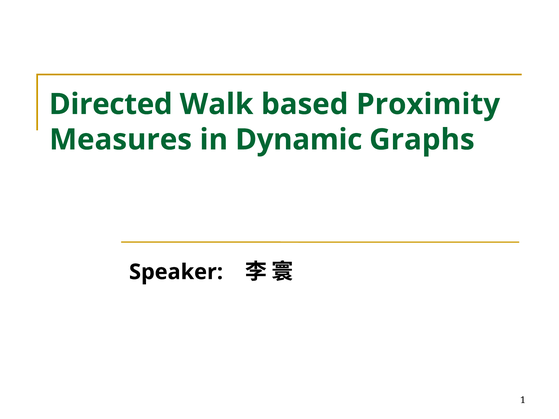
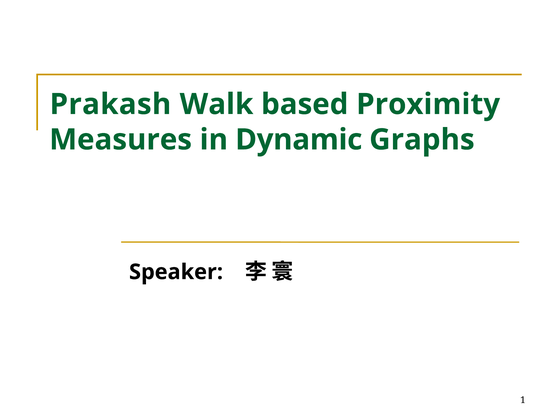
Directed: Directed -> Prakash
